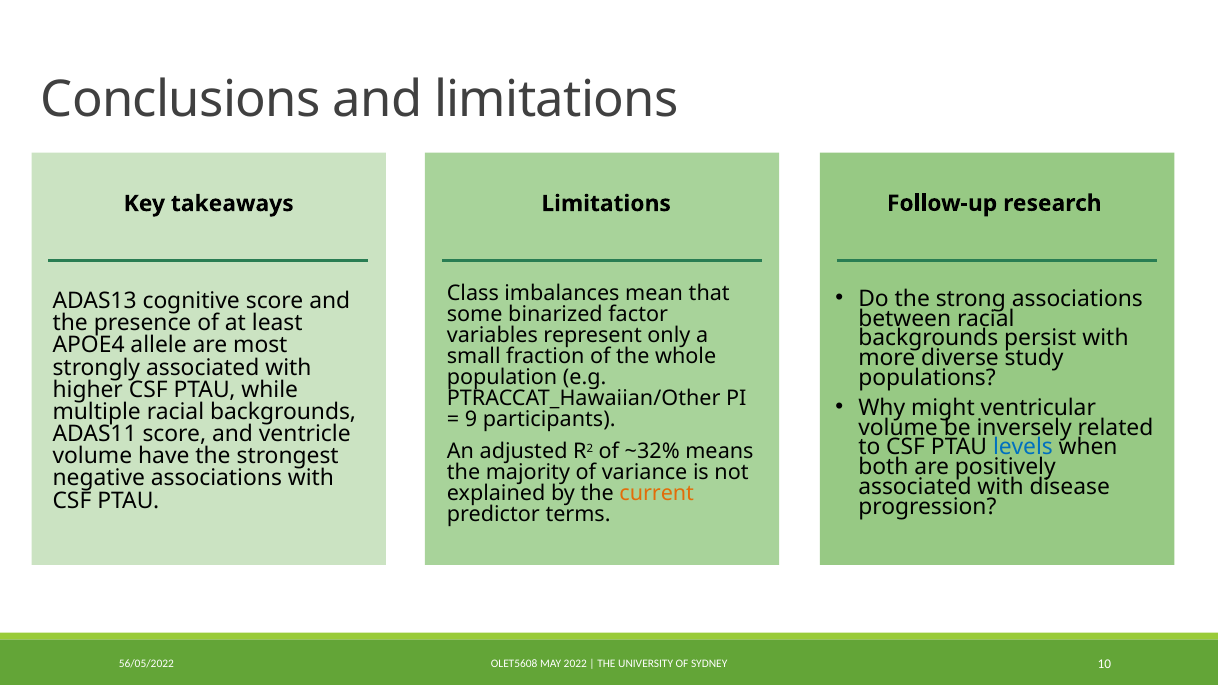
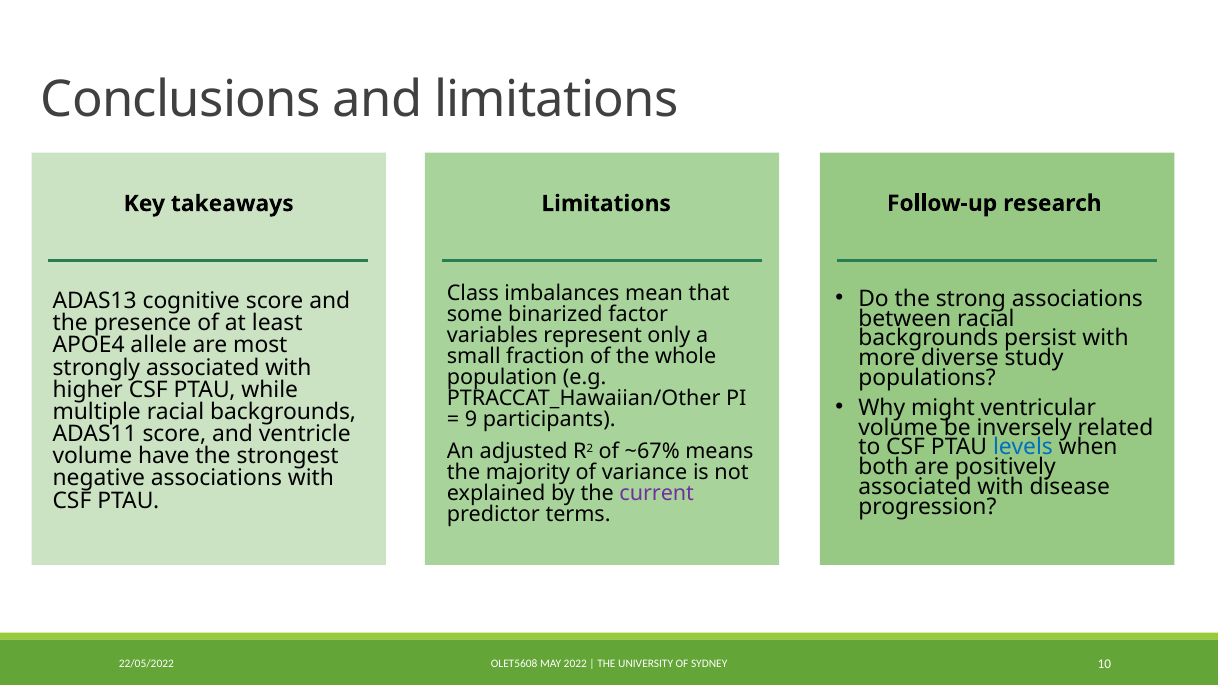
~32%: ~32% -> ~67%
current colour: orange -> purple
56/05/2022: 56/05/2022 -> 22/05/2022
